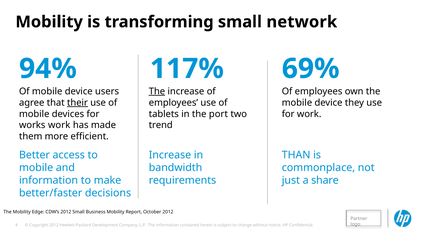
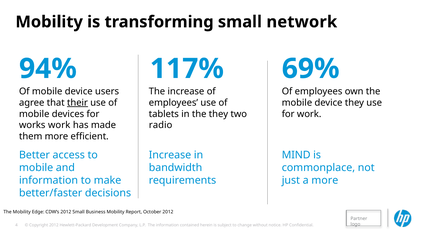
The at (157, 92) underline: present -> none
the port: port -> they
trend: trend -> radio
THAN: THAN -> MIND
a share: share -> more
